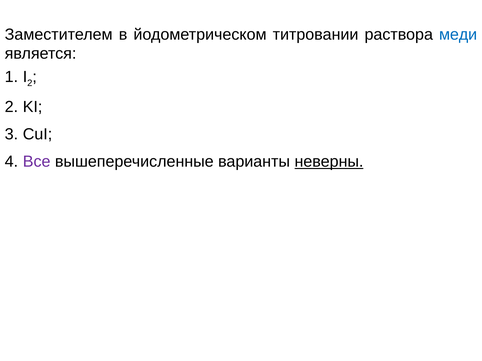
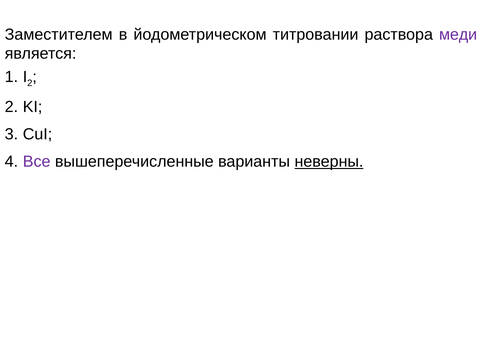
меди colour: blue -> purple
